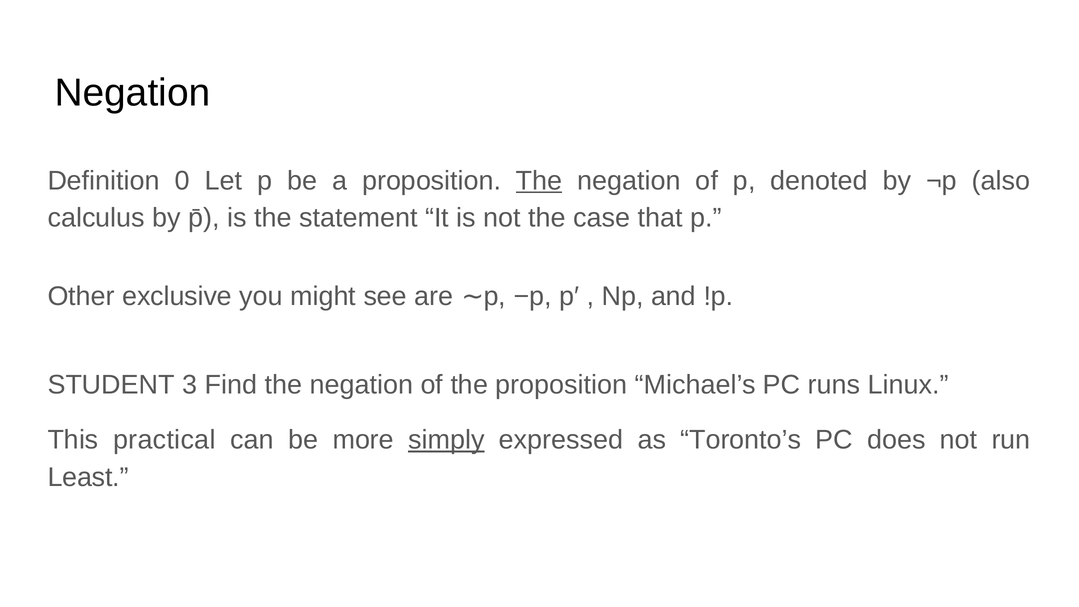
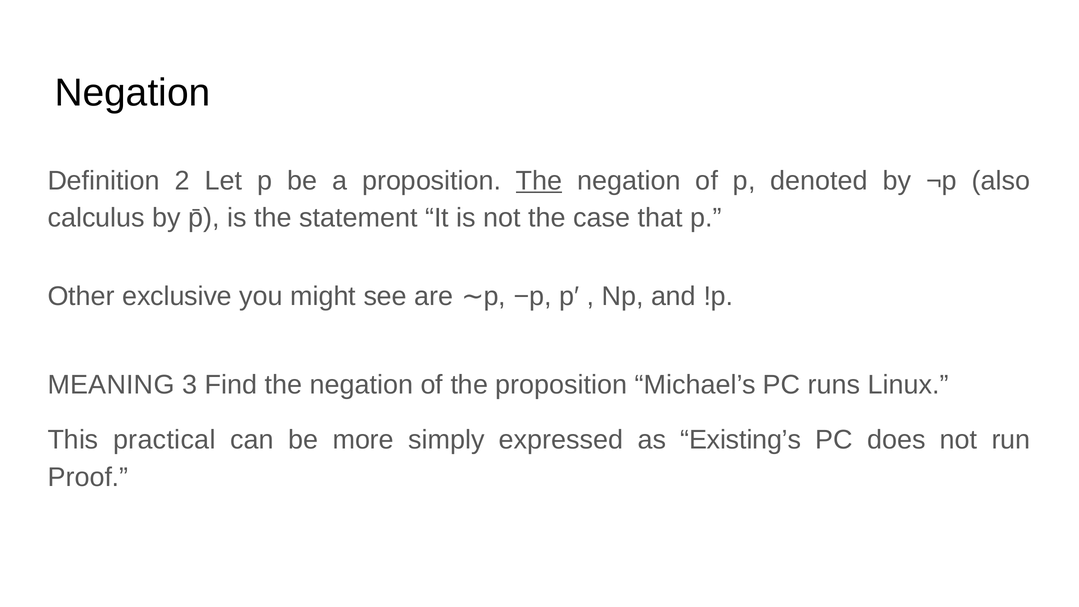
0: 0 -> 2
STUDENT: STUDENT -> MEANING
simply underline: present -> none
Toronto’s: Toronto’s -> Existing’s
Least: Least -> Proof
